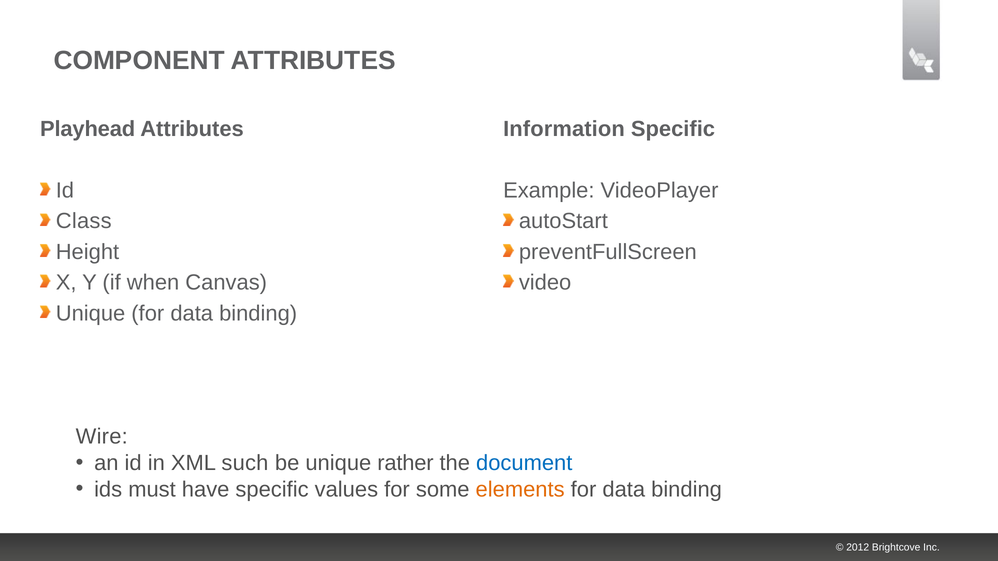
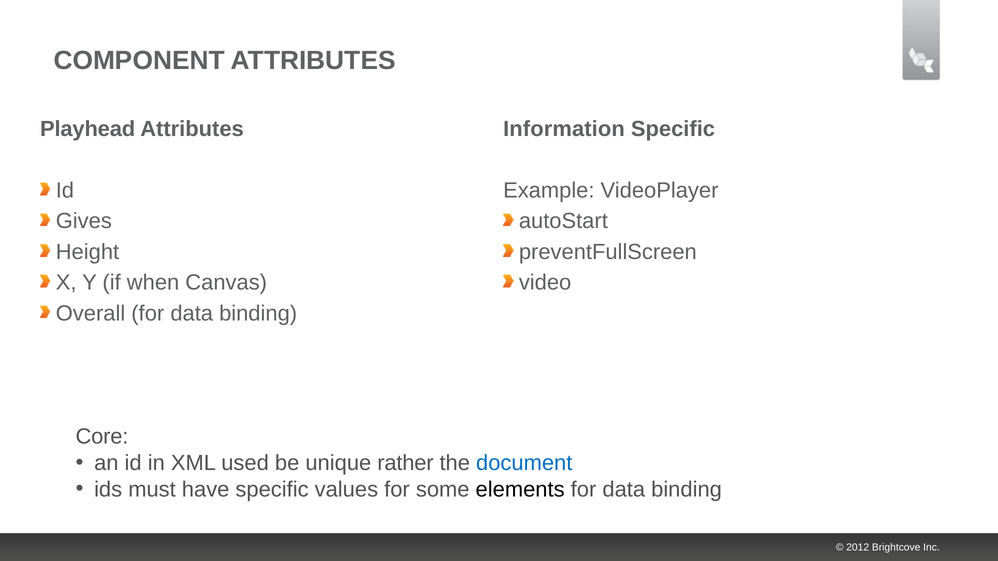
Class: Class -> Gives
Unique at (91, 314): Unique -> Overall
Wire: Wire -> Core
such: such -> used
elements colour: orange -> black
